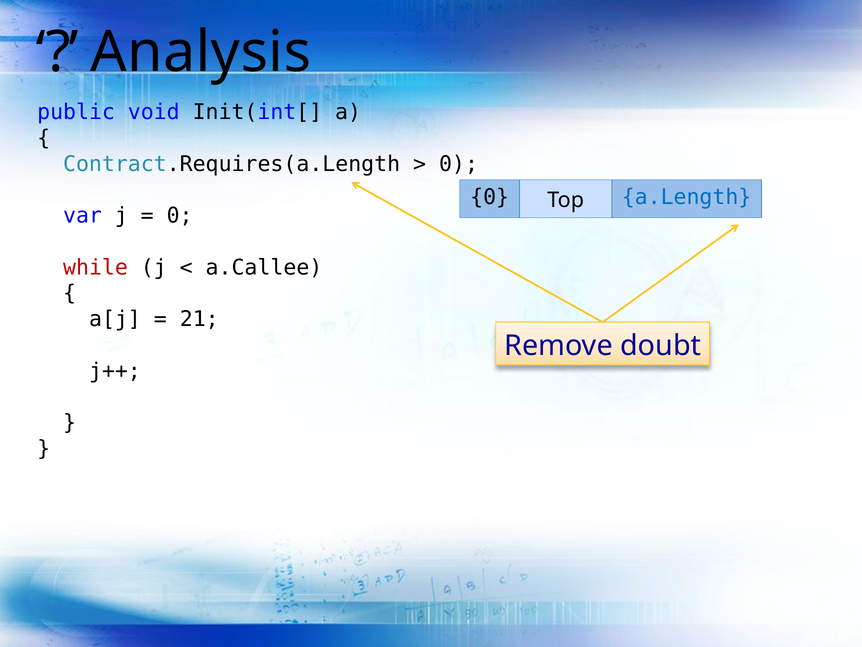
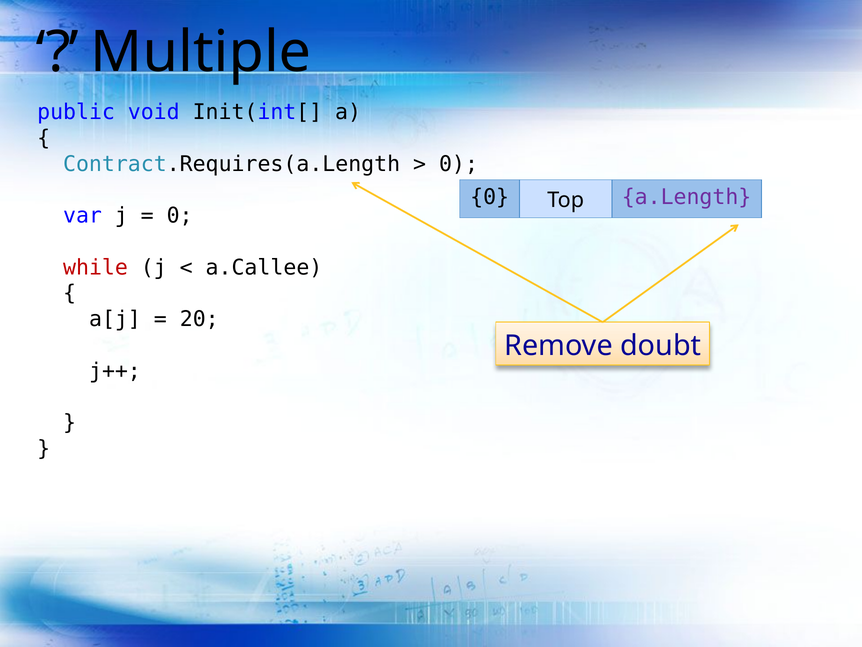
Analysis: Analysis -> Multiple
a.Length colour: blue -> purple
21: 21 -> 20
